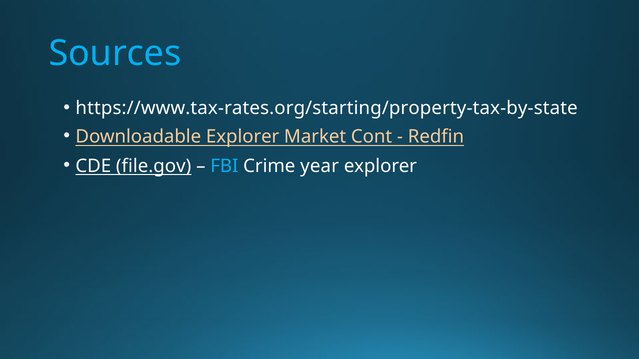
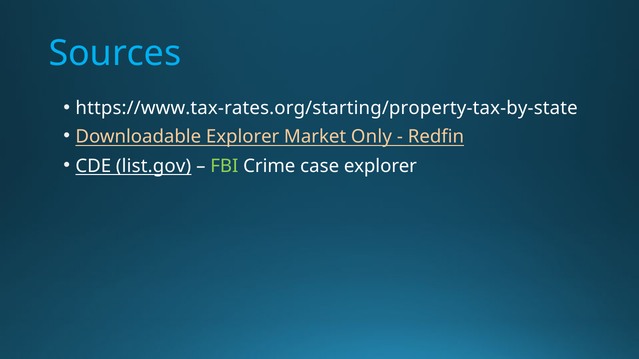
Cont: Cont -> Only
file.gov: file.gov -> list.gov
FBI colour: light blue -> light green
year: year -> case
